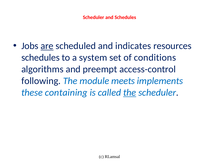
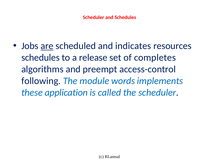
system: system -> release
conditions: conditions -> completes
meets: meets -> words
containing: containing -> application
the at (130, 93) underline: present -> none
